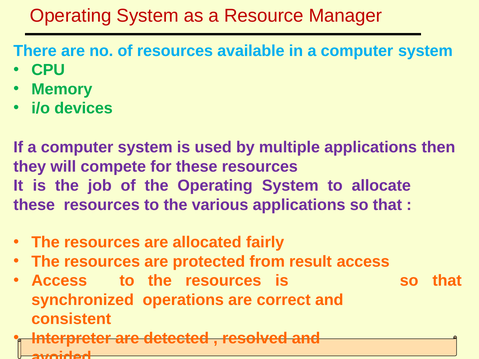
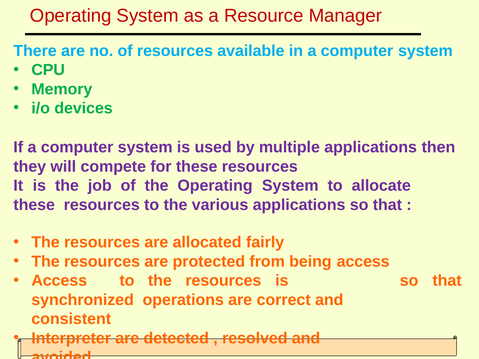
result: result -> being
